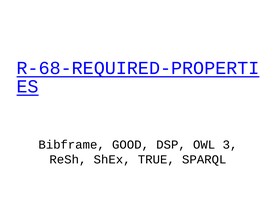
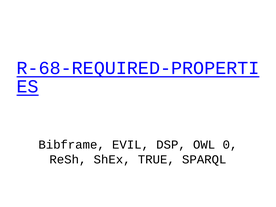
GOOD: GOOD -> EVIL
3: 3 -> 0
